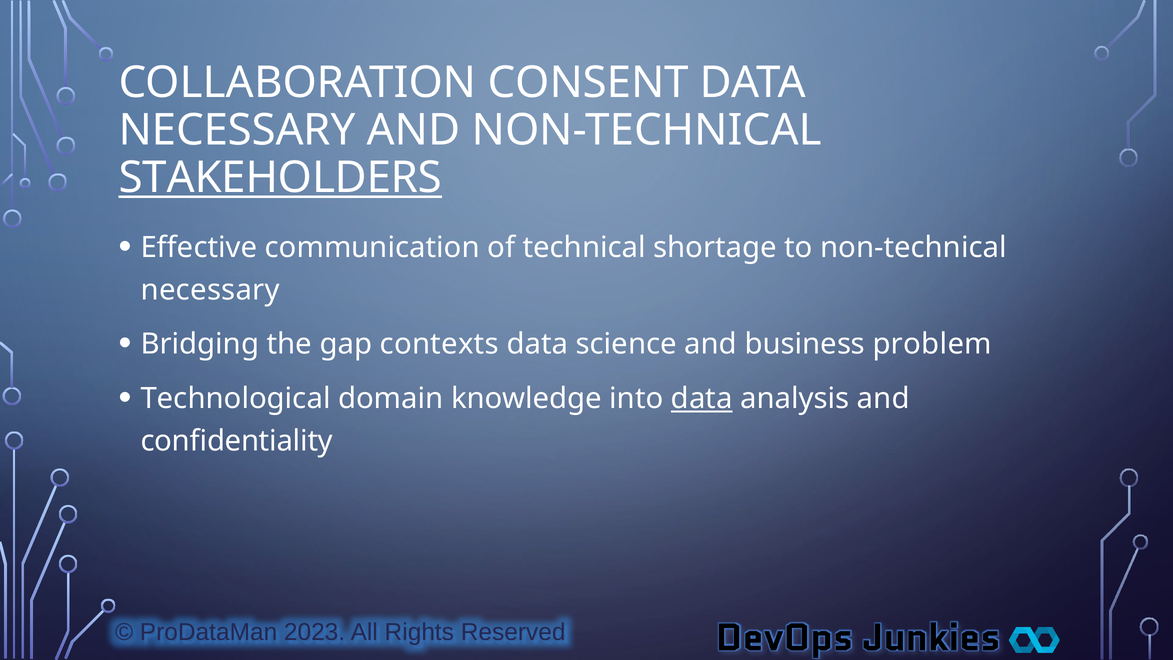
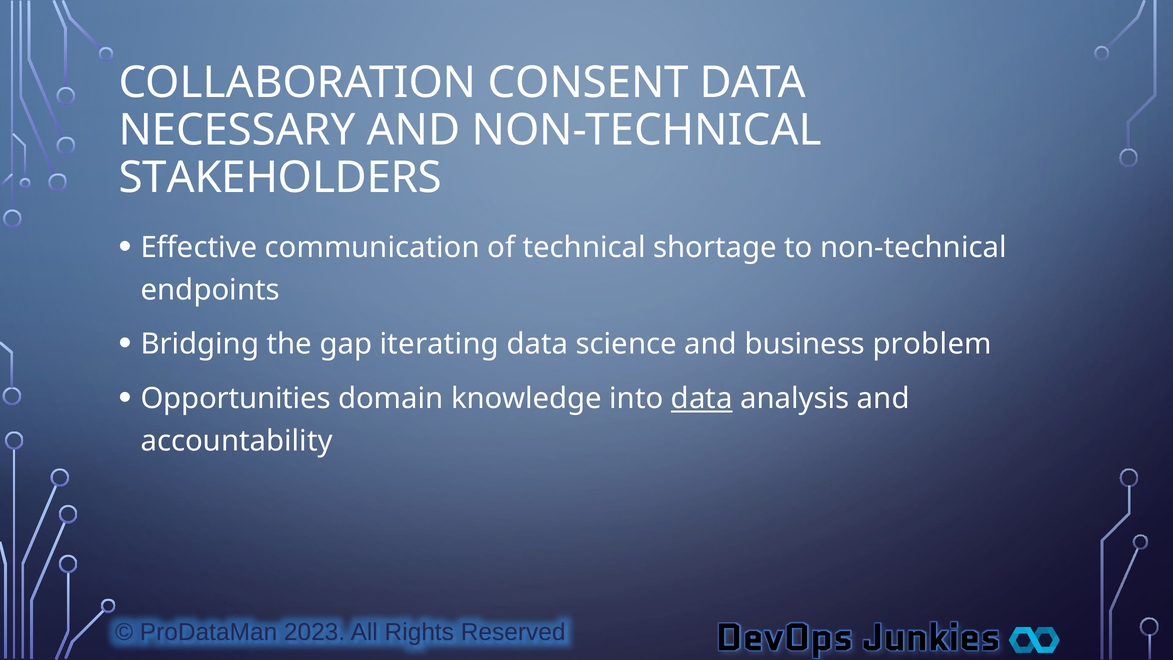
STAKEHOLDERS underline: present -> none
necessary at (210, 290): necessary -> endpoints
contexts: contexts -> iterating
Technological: Technological -> Opportunities
confidentiality: confidentiality -> accountability
